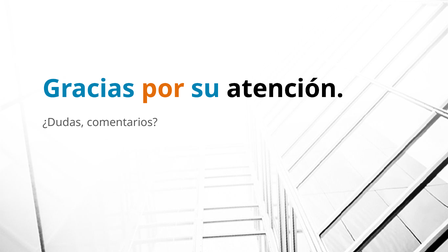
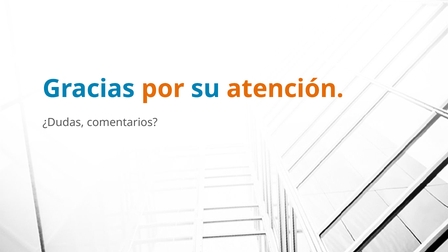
atención colour: black -> orange
